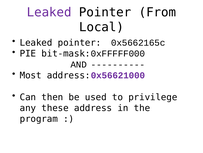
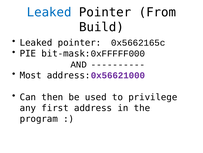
Leaked at (49, 12) colour: purple -> blue
Local: Local -> Build
these: these -> first
